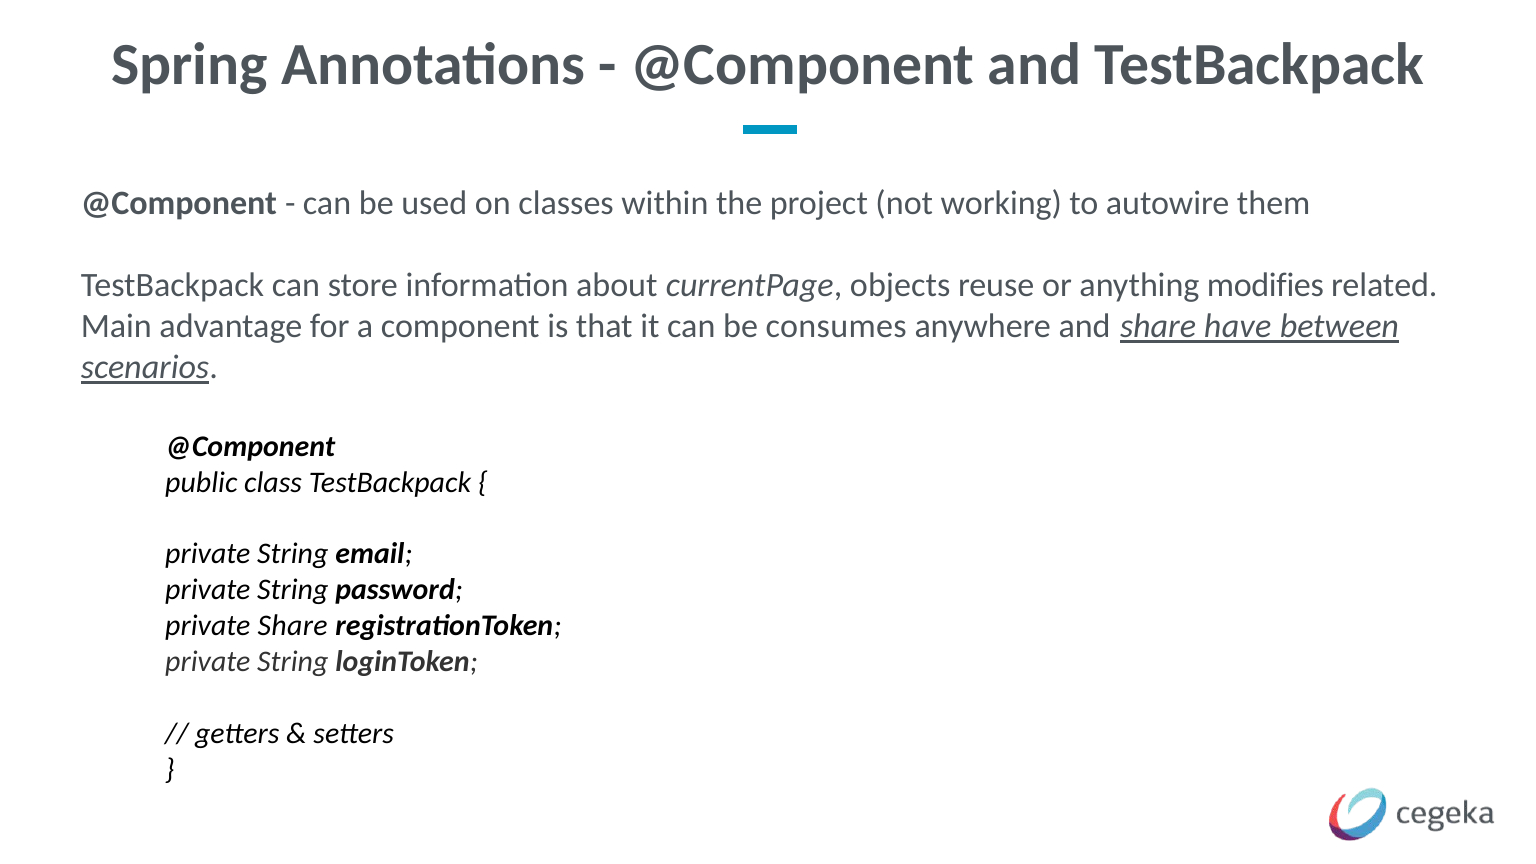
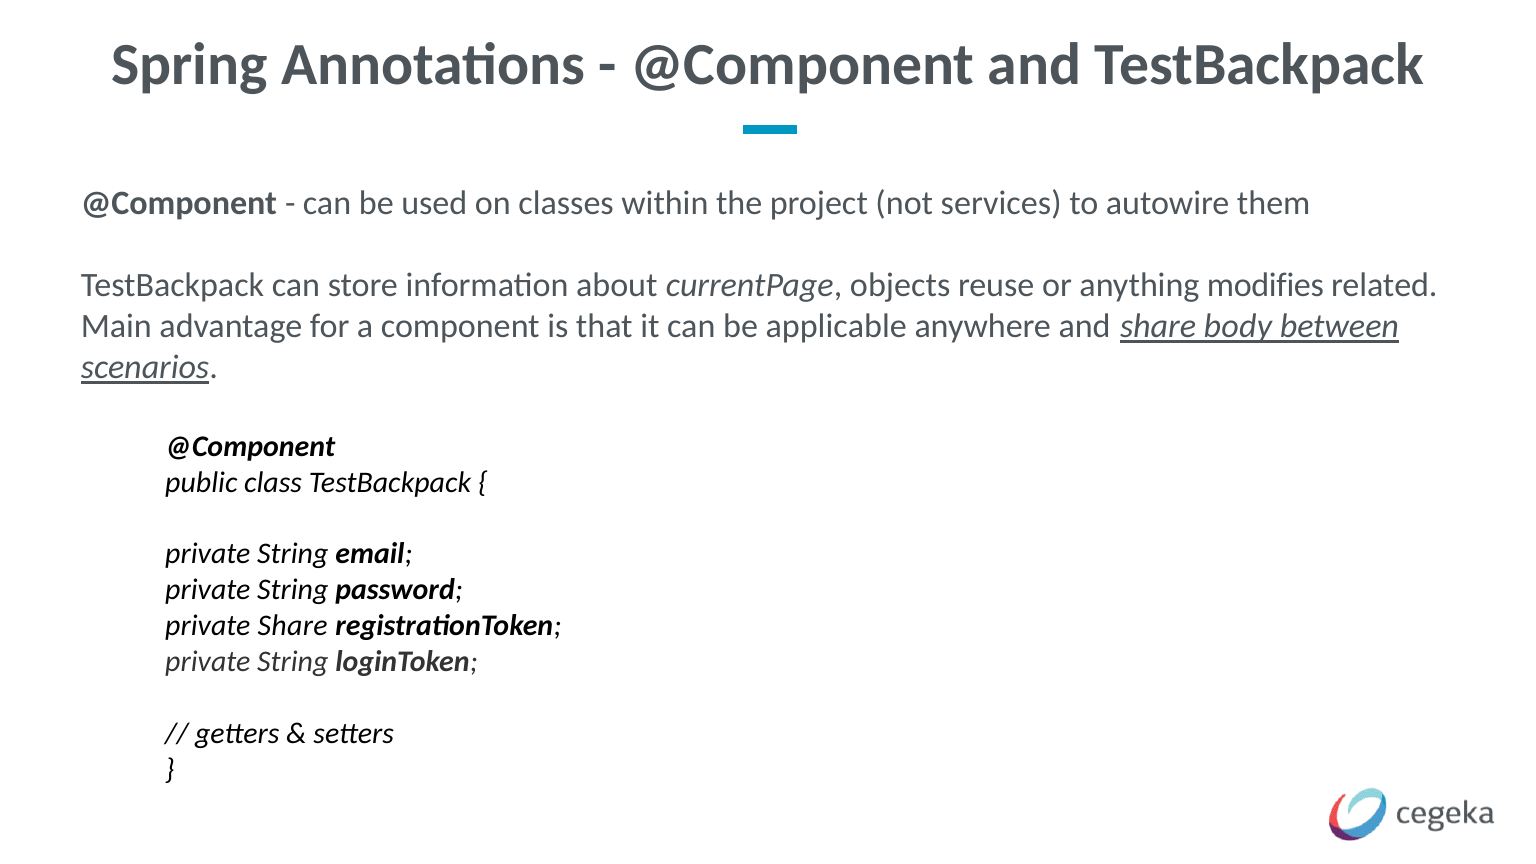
working: working -> services
consumes: consumes -> applicable
have: have -> body
